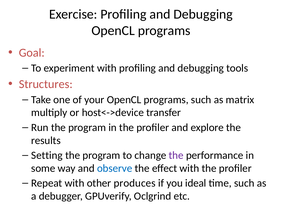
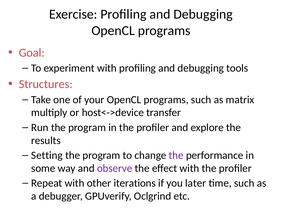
observe colour: blue -> purple
produces: produces -> iterations
ideal: ideal -> later
